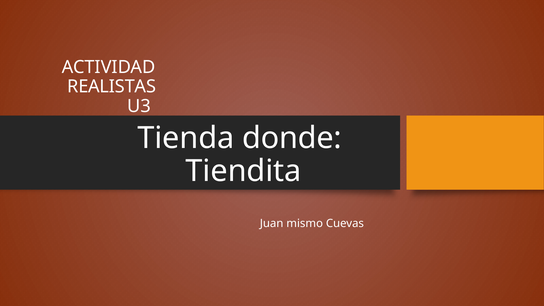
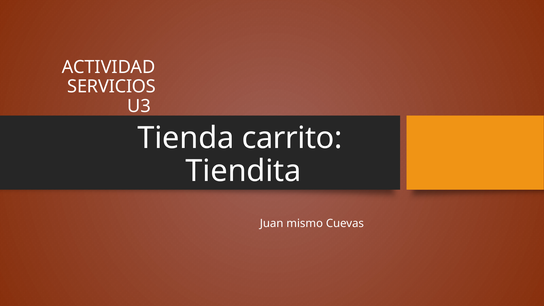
REALISTAS: REALISTAS -> SERVICIOS
donde: donde -> carrito
